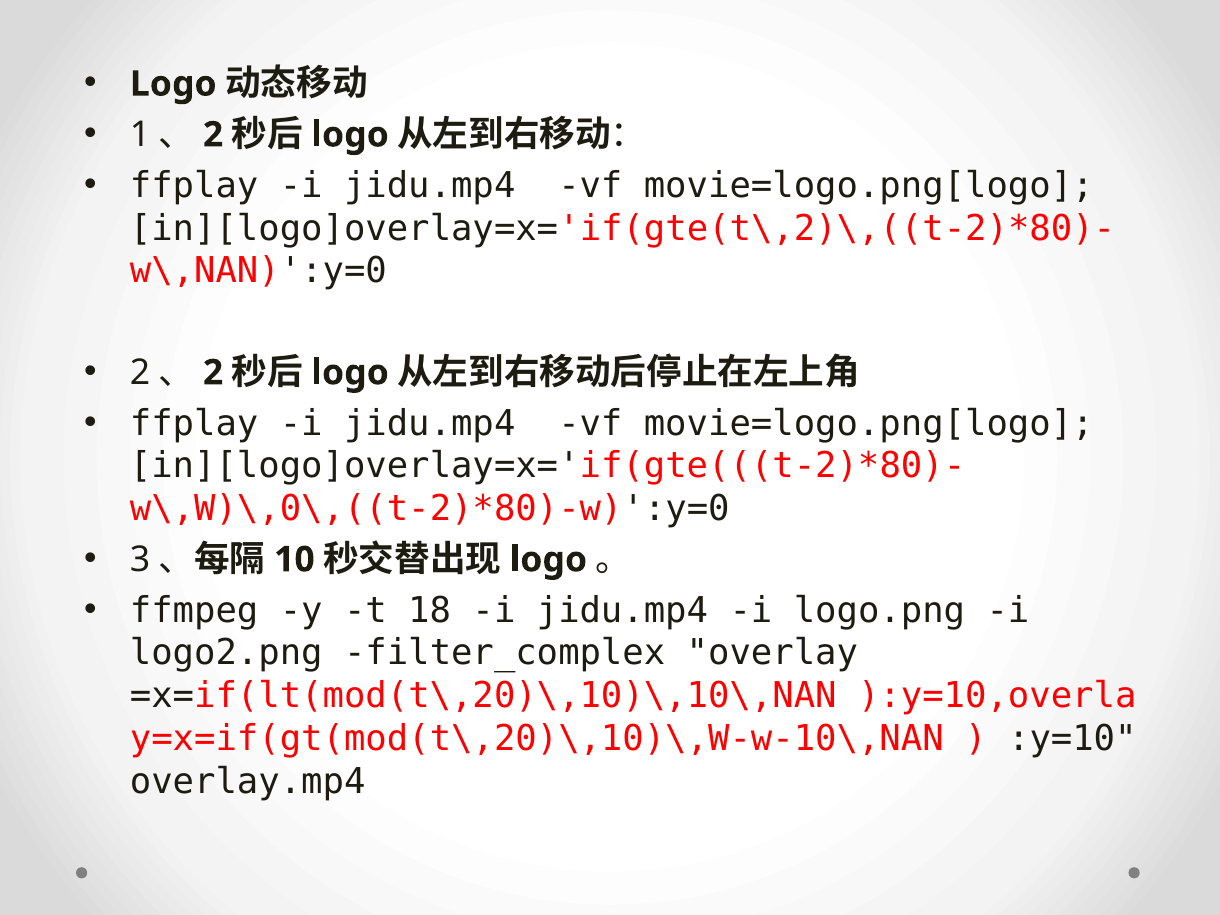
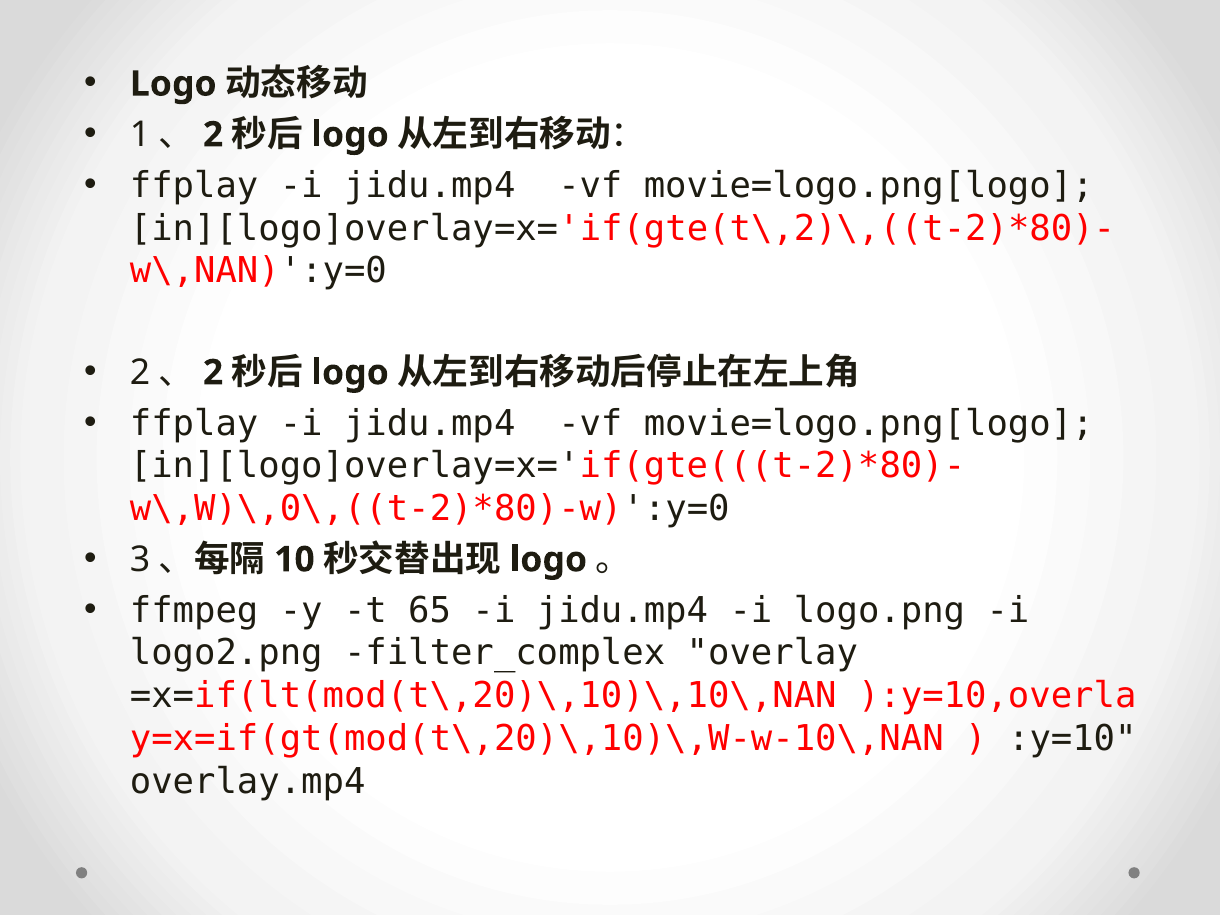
18: 18 -> 65
